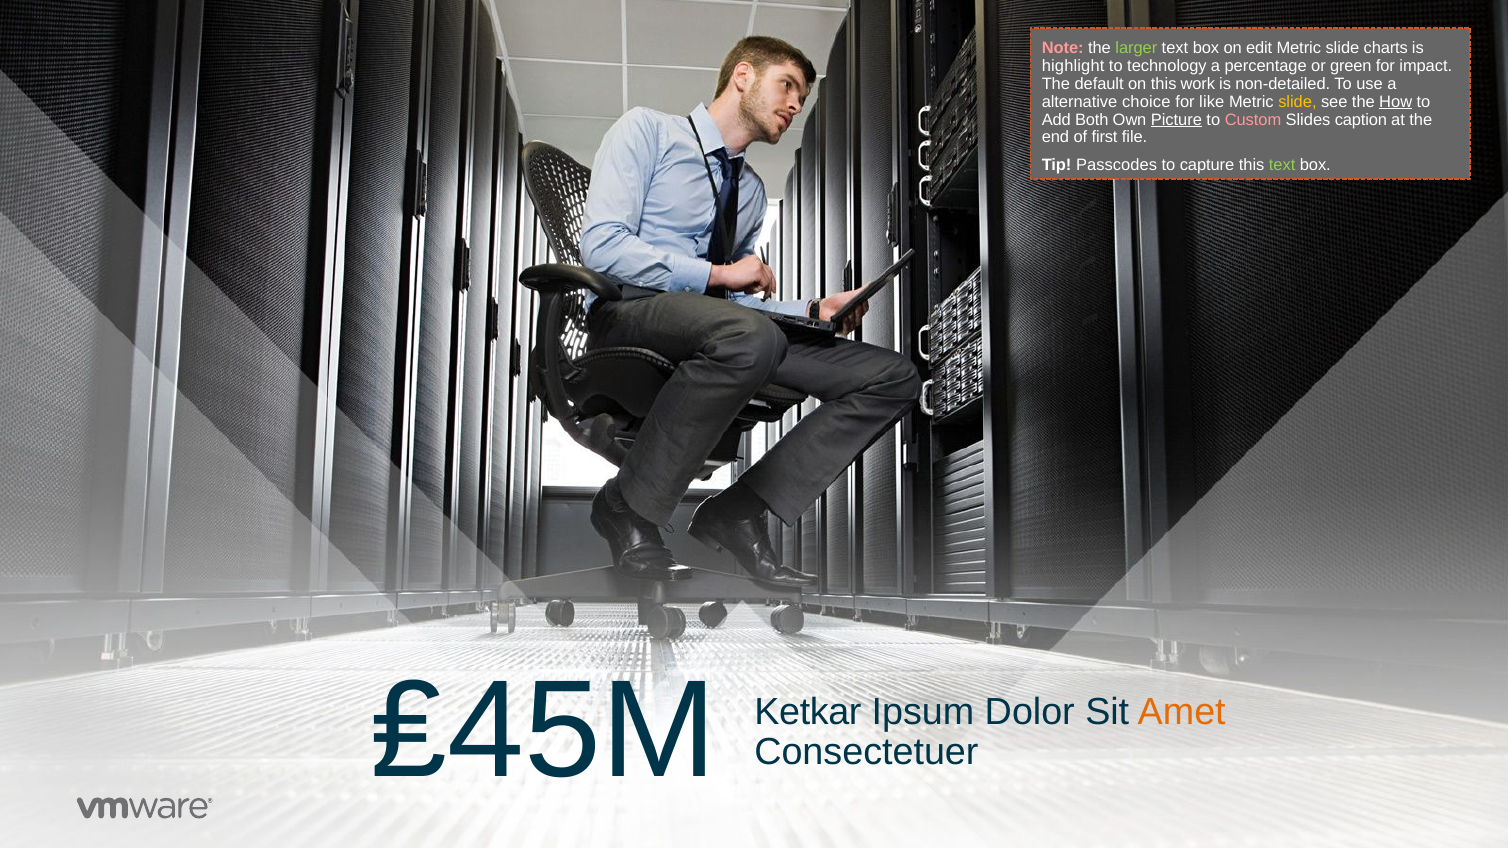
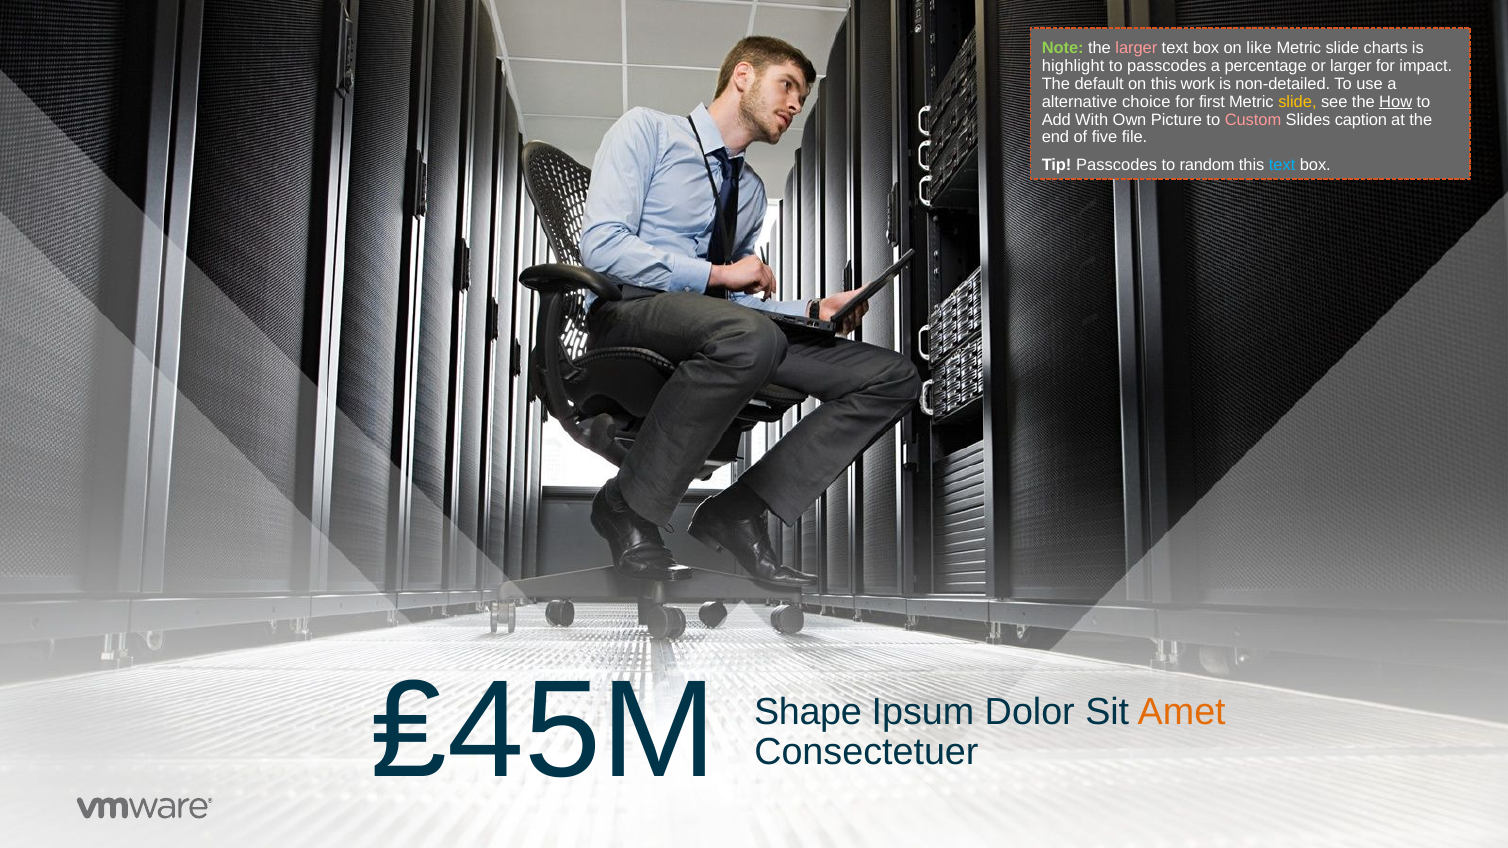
Note colour: pink -> light green
larger at (1136, 48) colour: light green -> pink
edit: edit -> like
to technology: technology -> passcodes
or green: green -> larger
like: like -> first
Both: Both -> With
Picture underline: present -> none
first: first -> five
capture: capture -> random
text at (1282, 165) colour: light green -> light blue
Ketkar: Ketkar -> Shape
